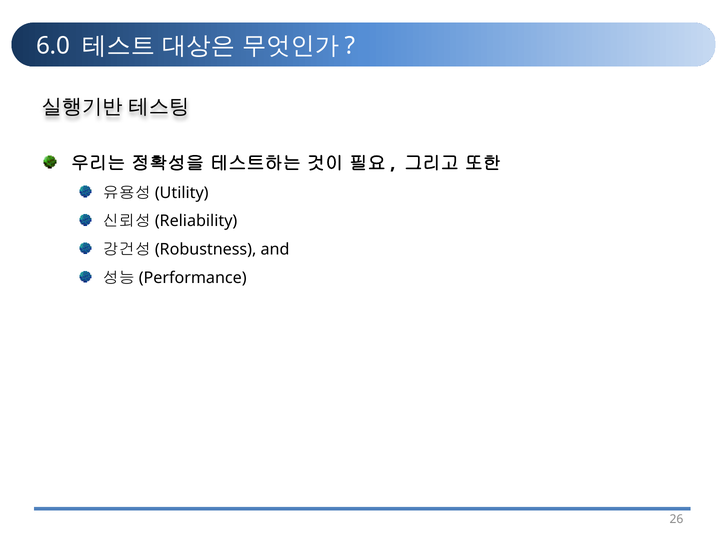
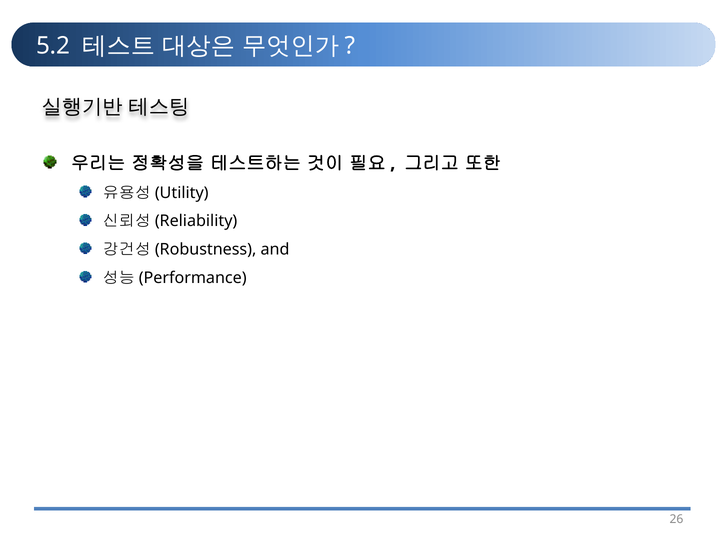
6.0: 6.0 -> 5.2
